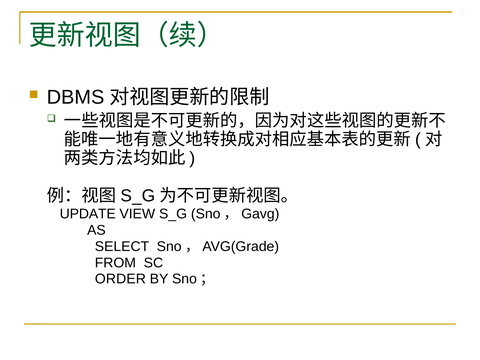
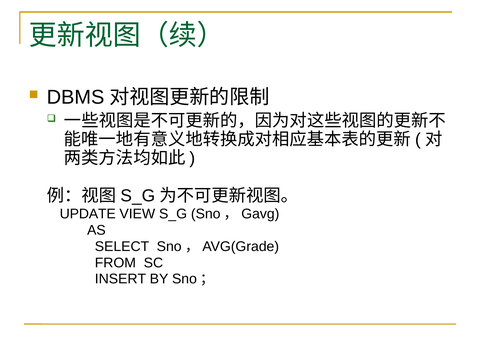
ORDER: ORDER -> INSERT
